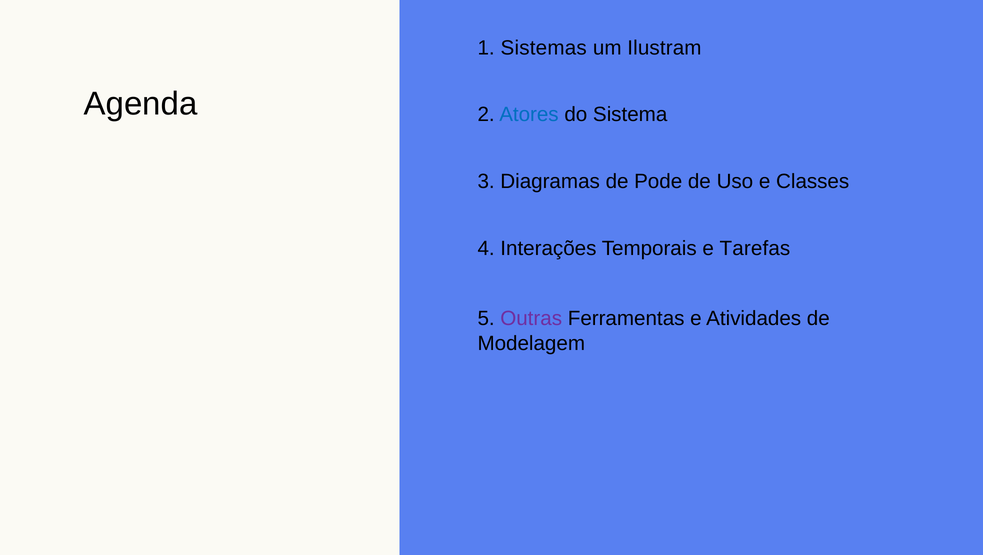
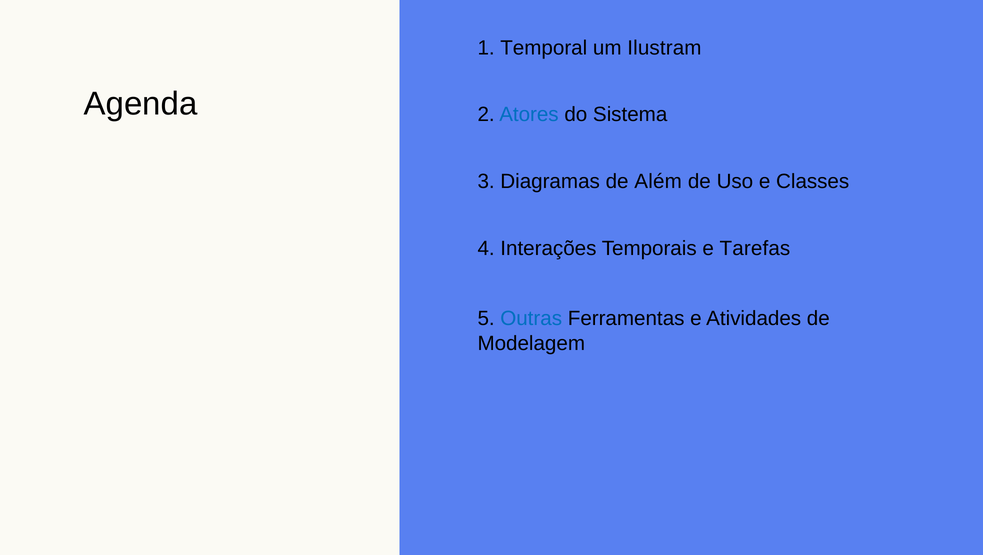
Sistemas: Sistemas -> Temporal
Pode: Pode -> Além
Outras colour: purple -> blue
